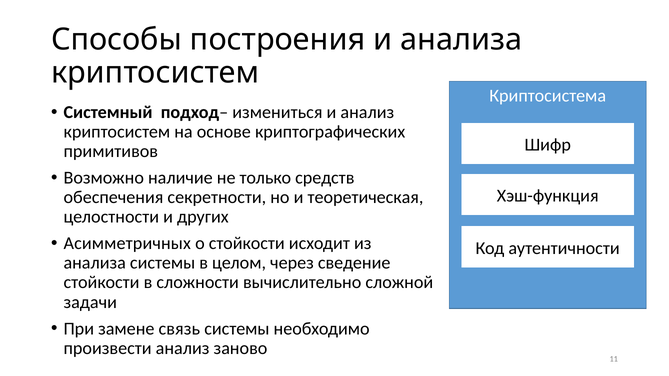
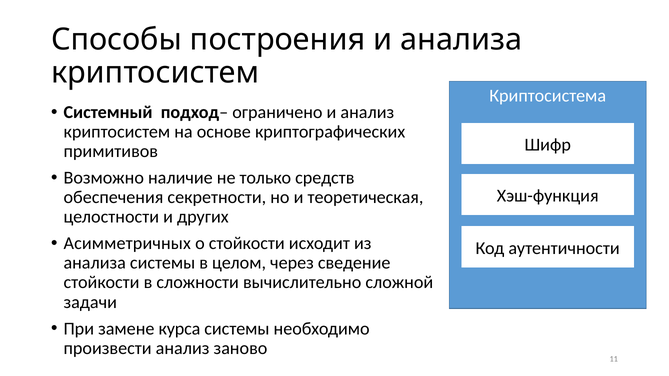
измениться: измениться -> ограничено
связь: связь -> курса
